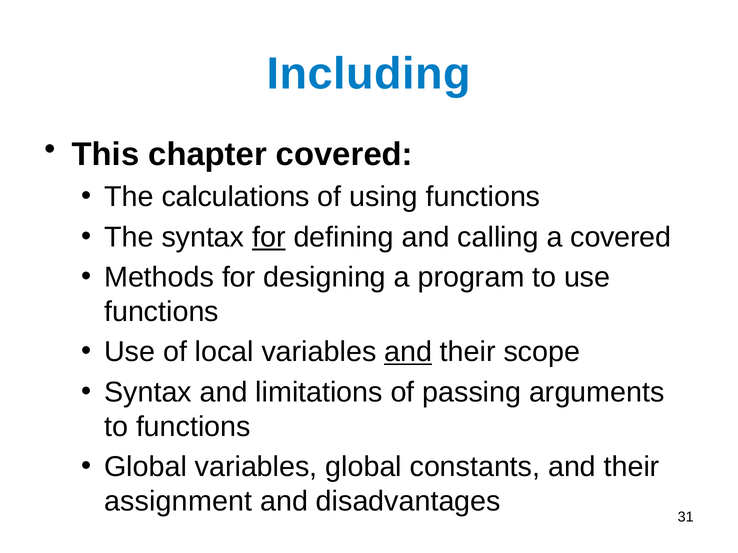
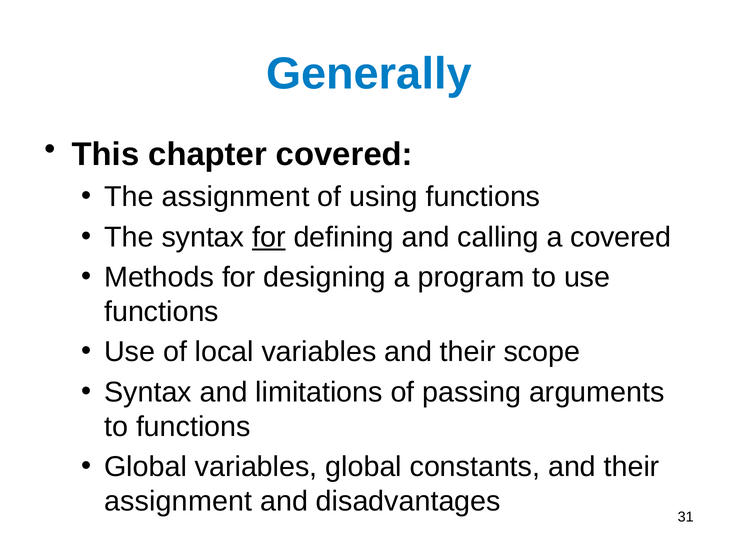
Including: Including -> Generally
The calculations: calculations -> assignment
and at (408, 352) underline: present -> none
